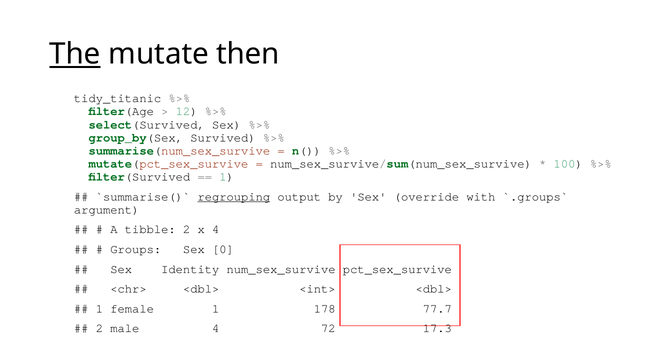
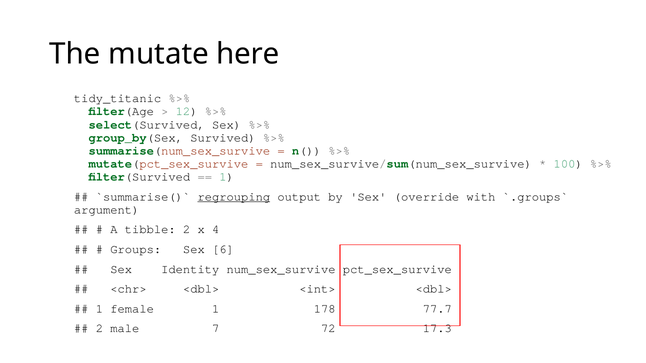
The underline: present -> none
then: then -> here
0: 0 -> 6
male 4: 4 -> 7
